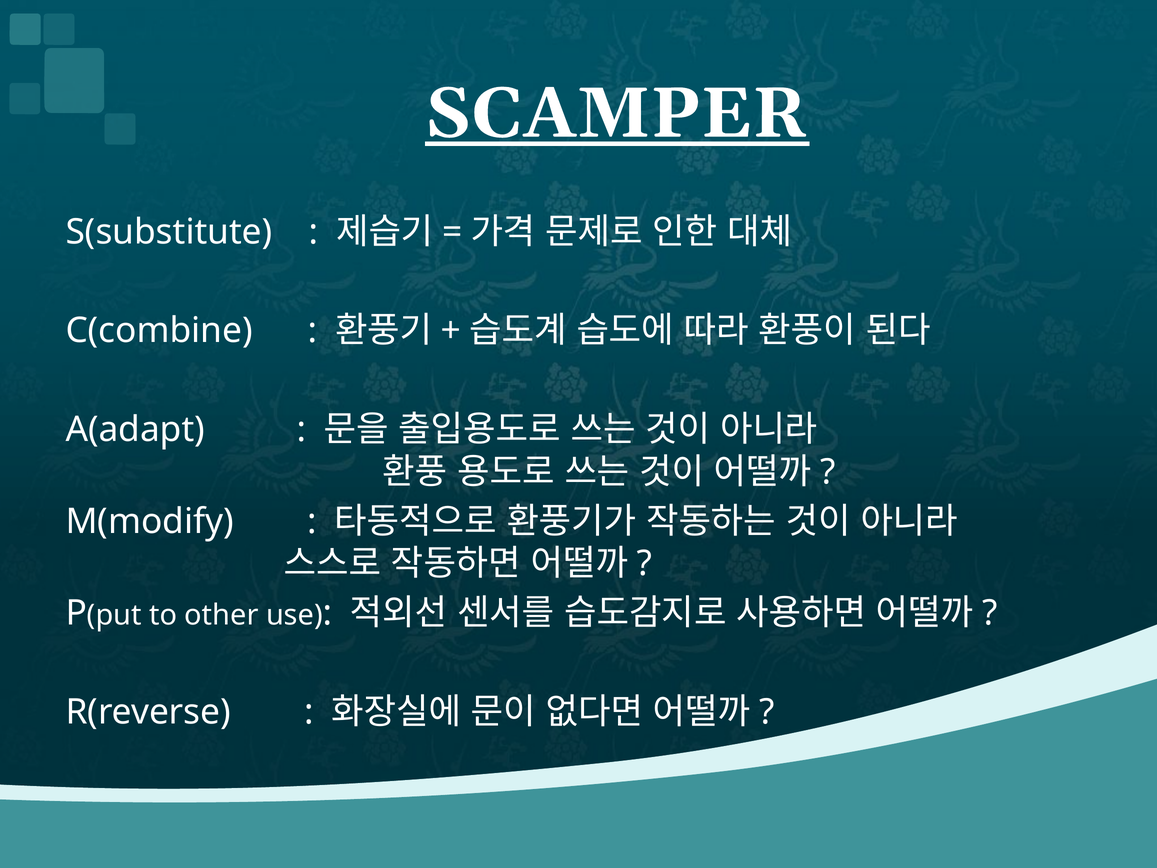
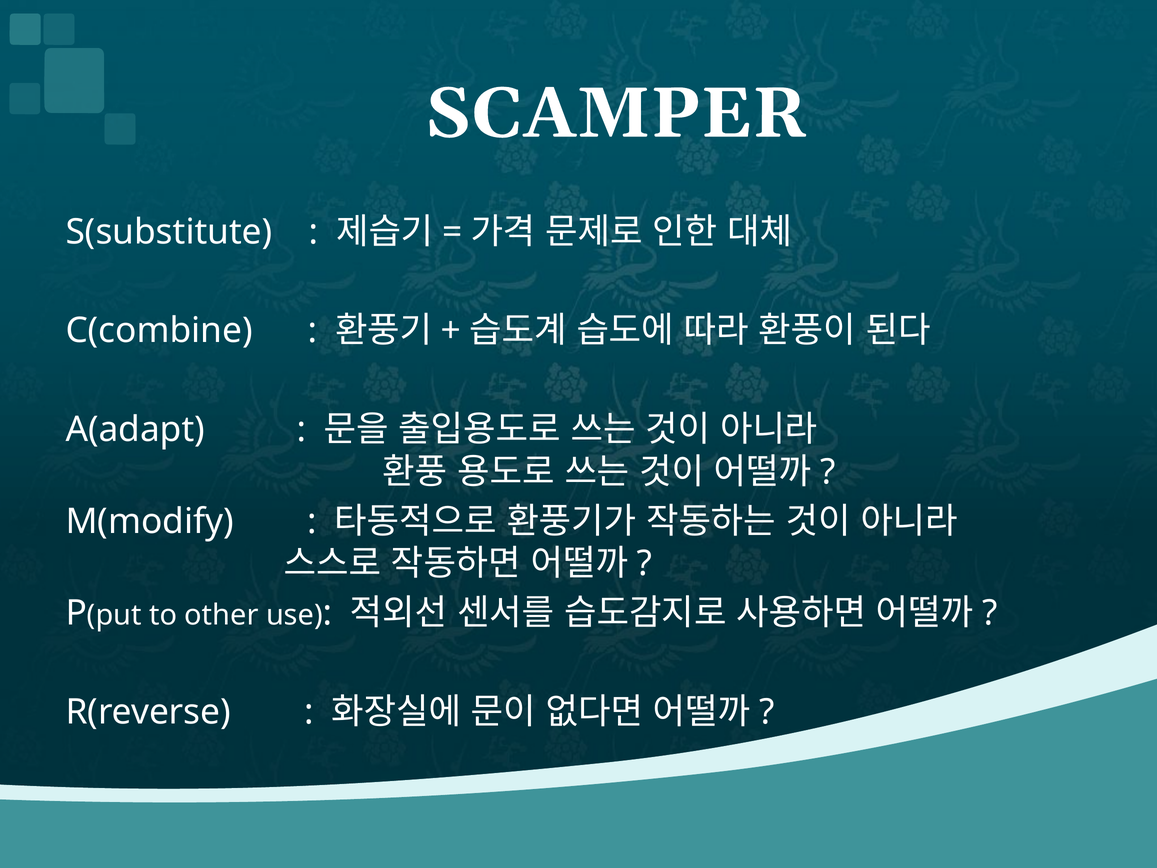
SCAMPER underline: present -> none
